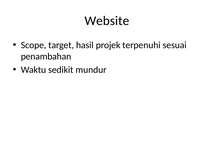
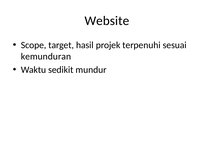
penambahan: penambahan -> kemunduran
